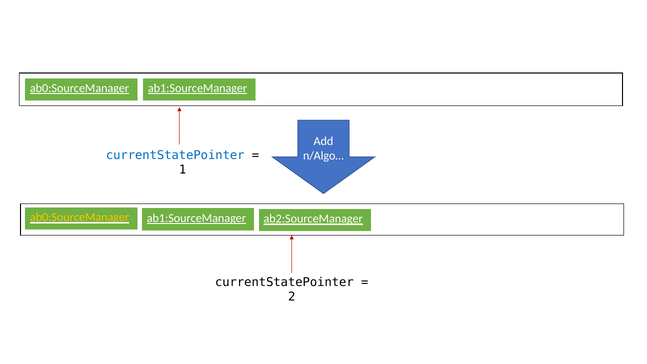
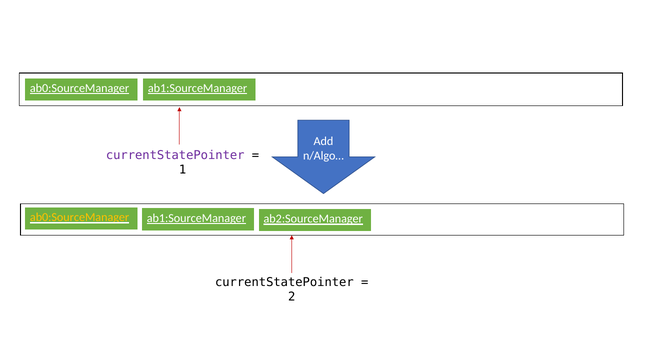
currentStatePointer at (175, 155) colour: blue -> purple
